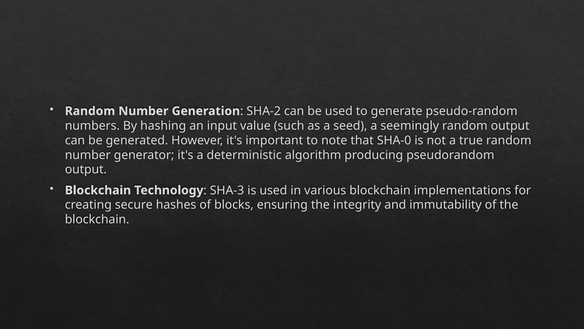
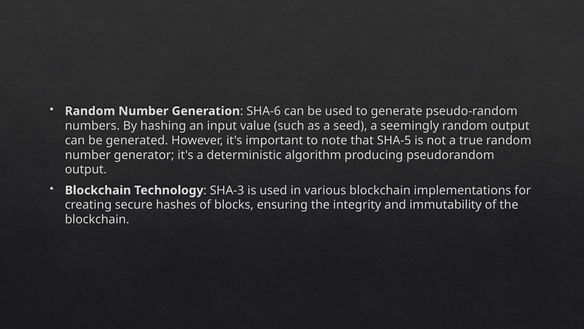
SHA-2: SHA-2 -> SHA-6
SHA-0: SHA-0 -> SHA-5
